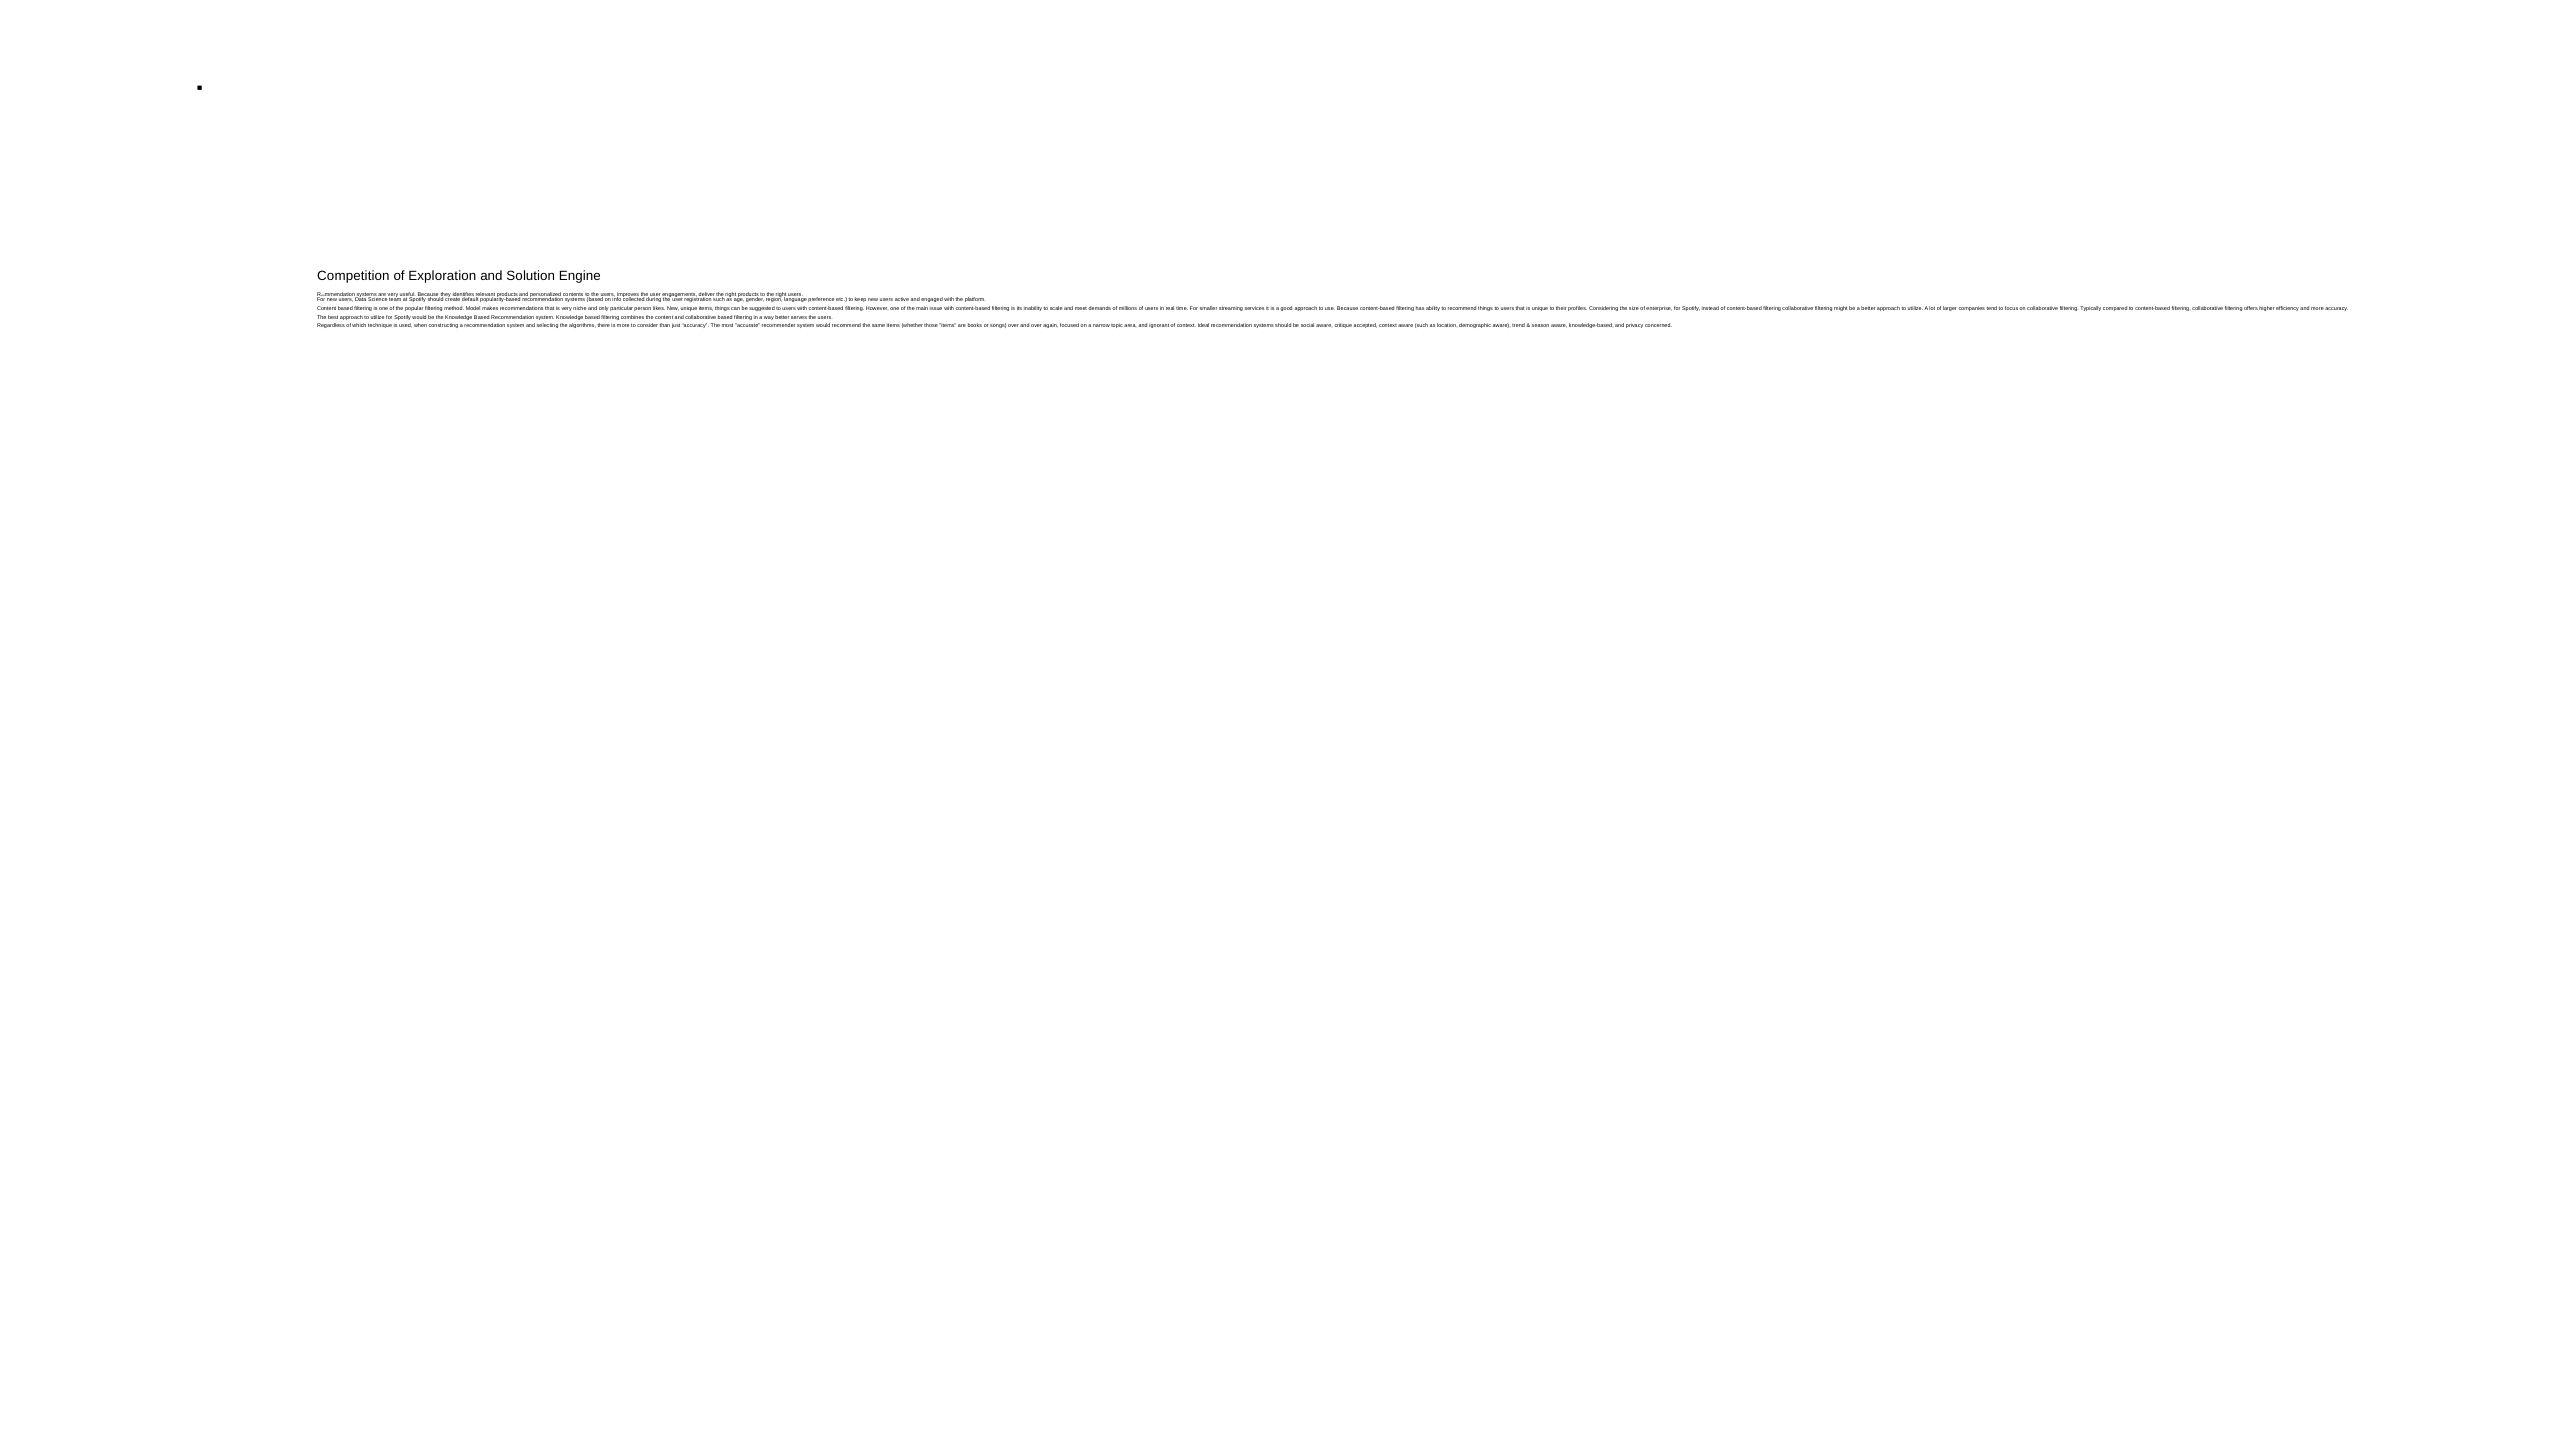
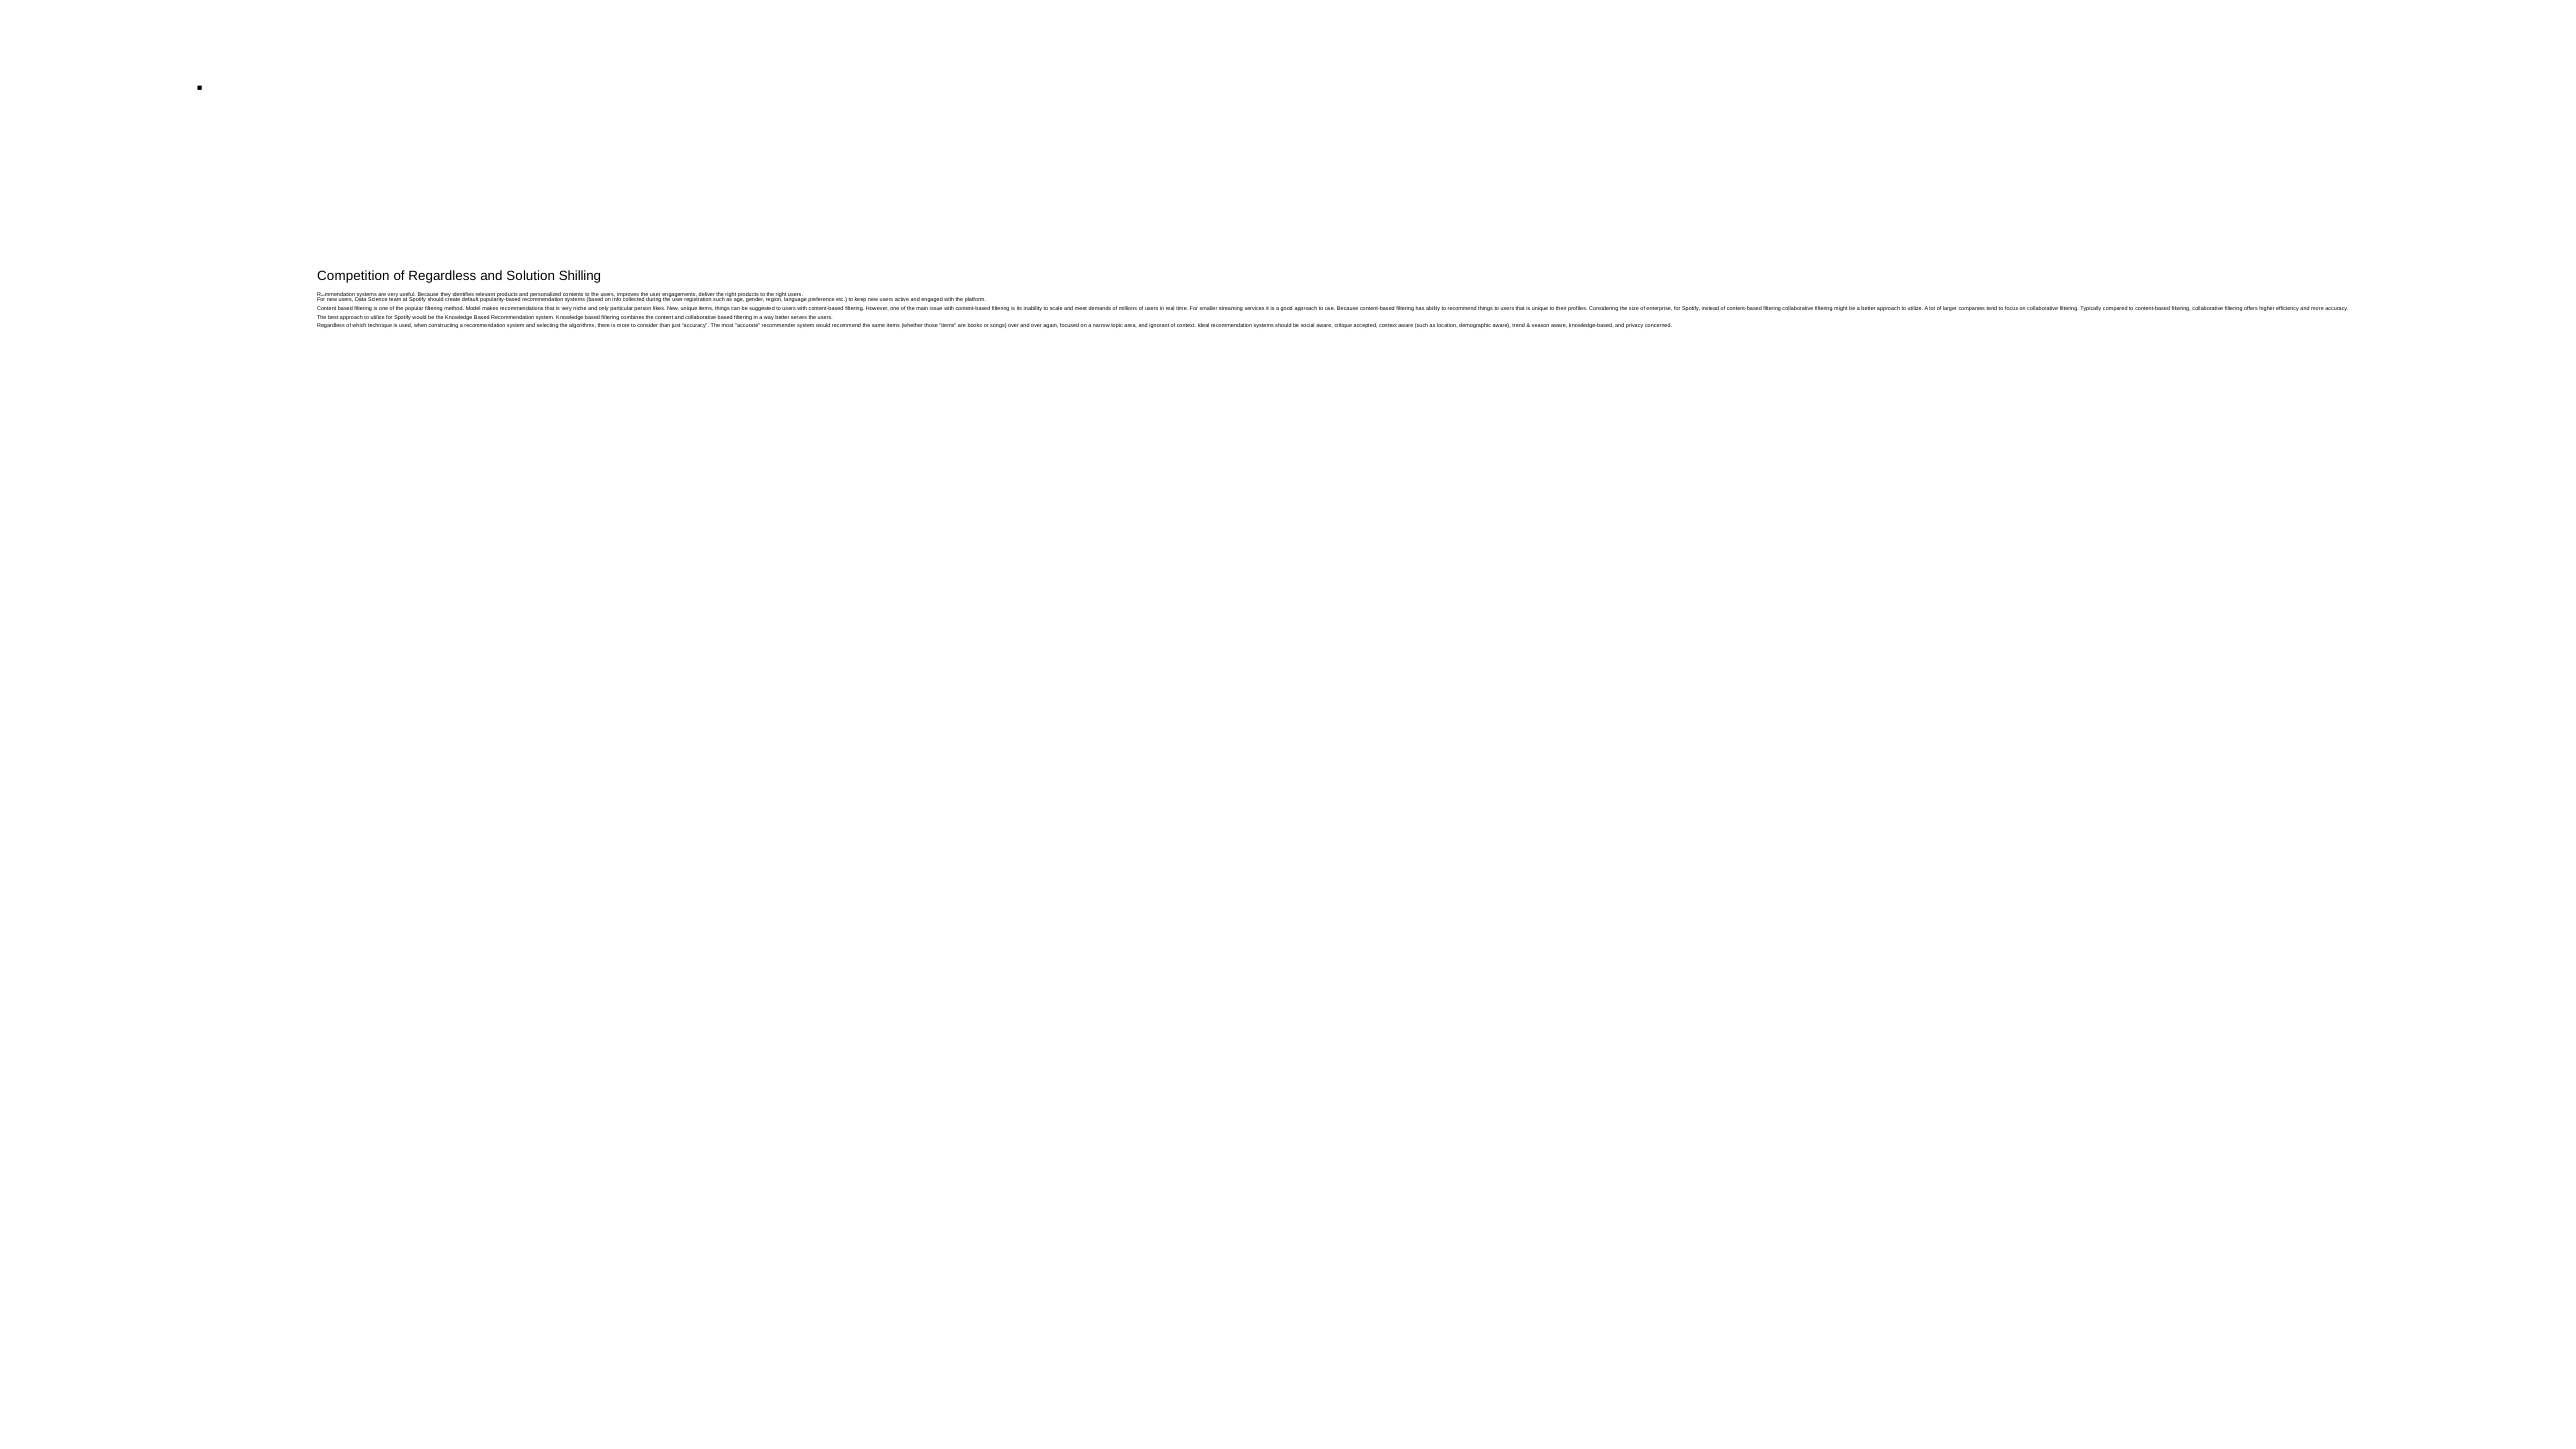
of Exploration: Exploration -> Regardless
Engine: Engine -> Shilling
